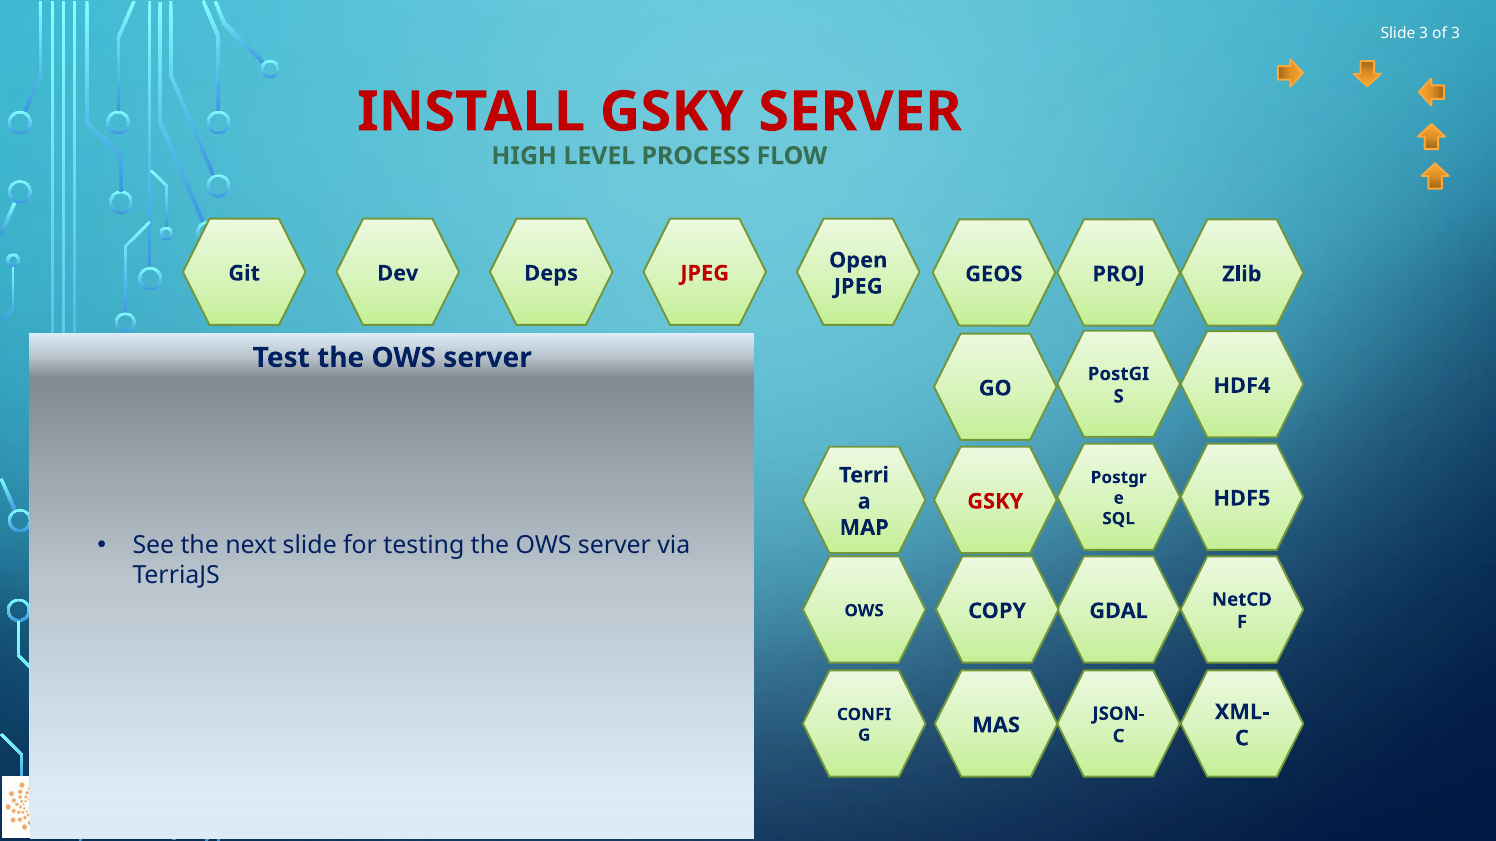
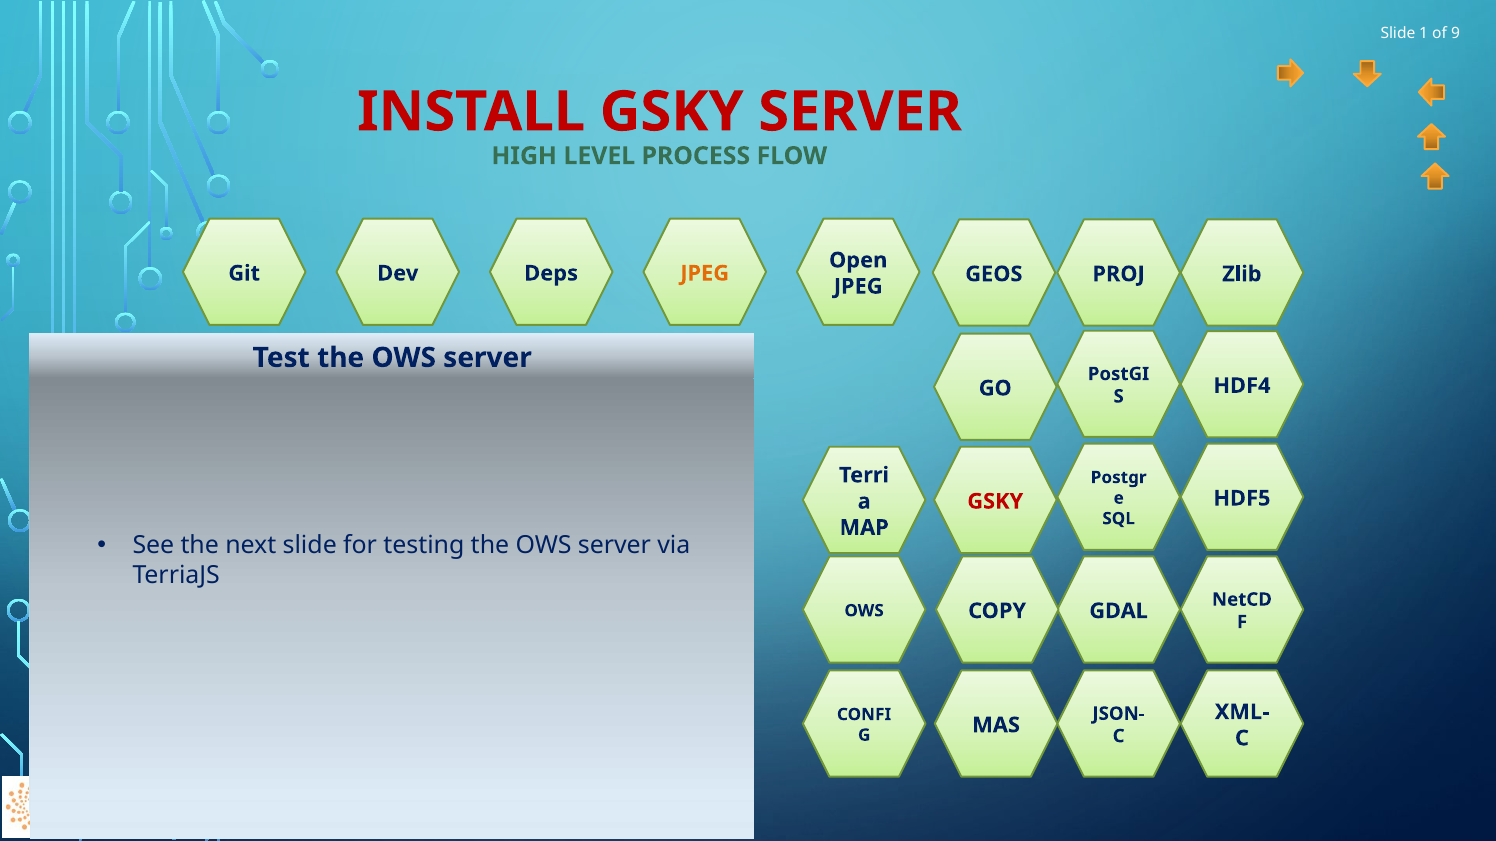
Slide 3: 3 -> 1
of 3: 3 -> 9
JPEG at (705, 273) colour: red -> orange
